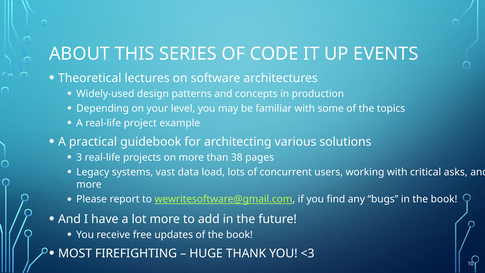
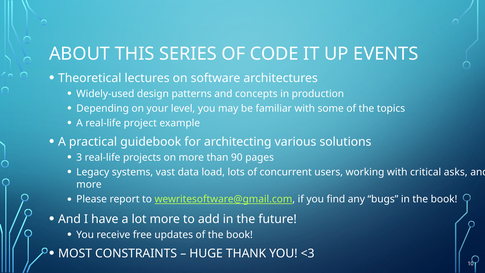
38: 38 -> 90
FIREFIGHTING: FIREFIGHTING -> CONSTRAINTS
